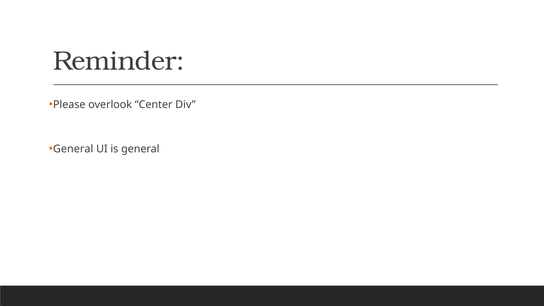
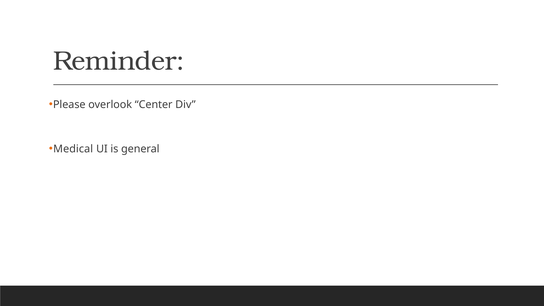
General at (73, 149): General -> Medical
